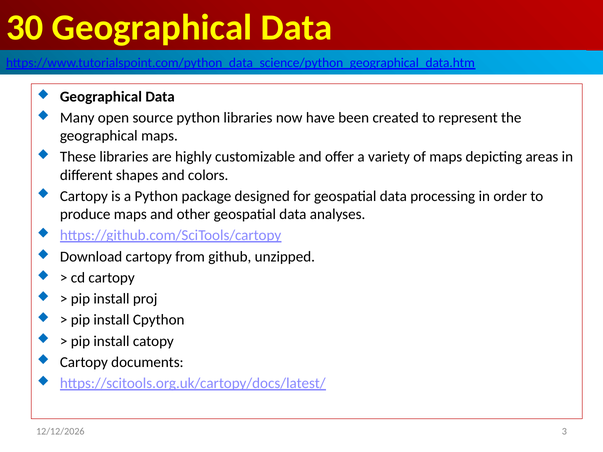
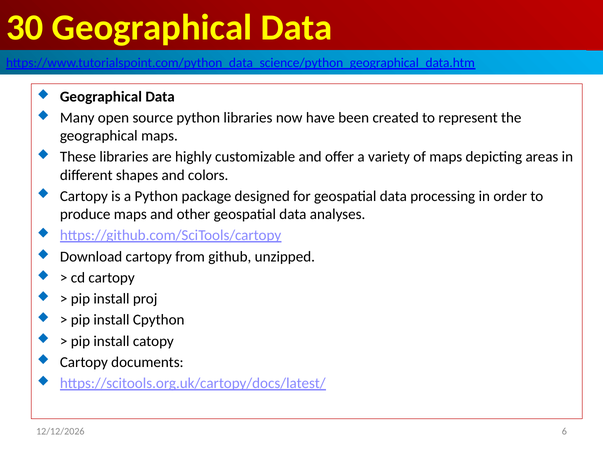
3: 3 -> 6
